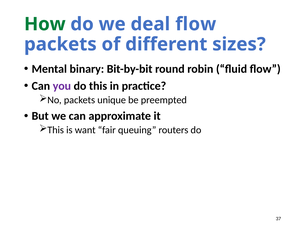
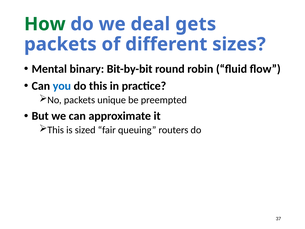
deal flow: flow -> gets
you colour: purple -> blue
want: want -> sized
